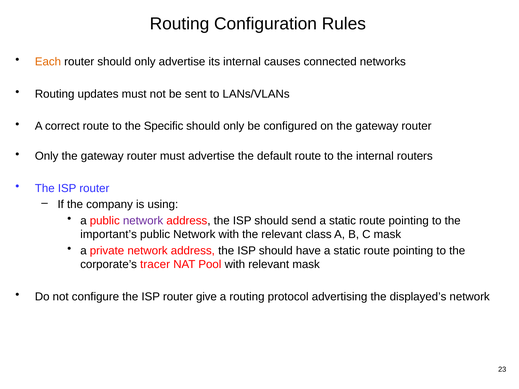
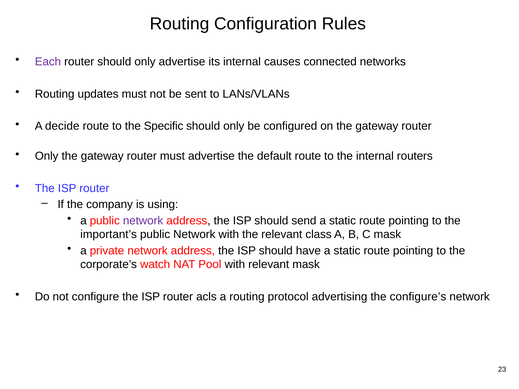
Each colour: orange -> purple
correct: correct -> decide
tracer: tracer -> watch
give: give -> acls
displayed’s: displayed’s -> configure’s
